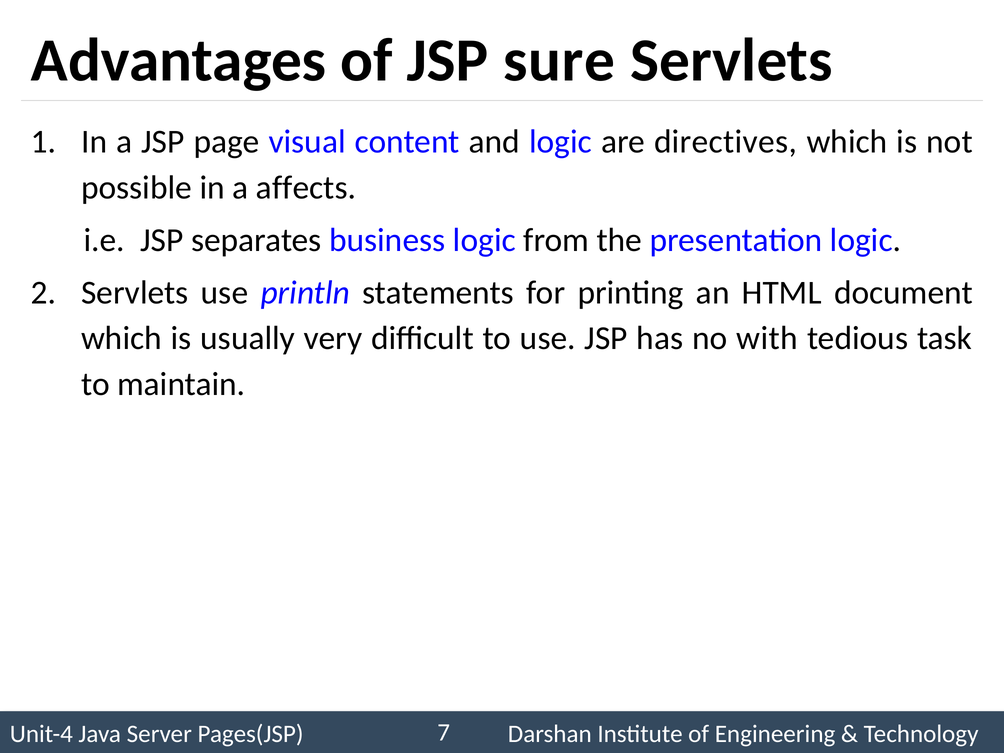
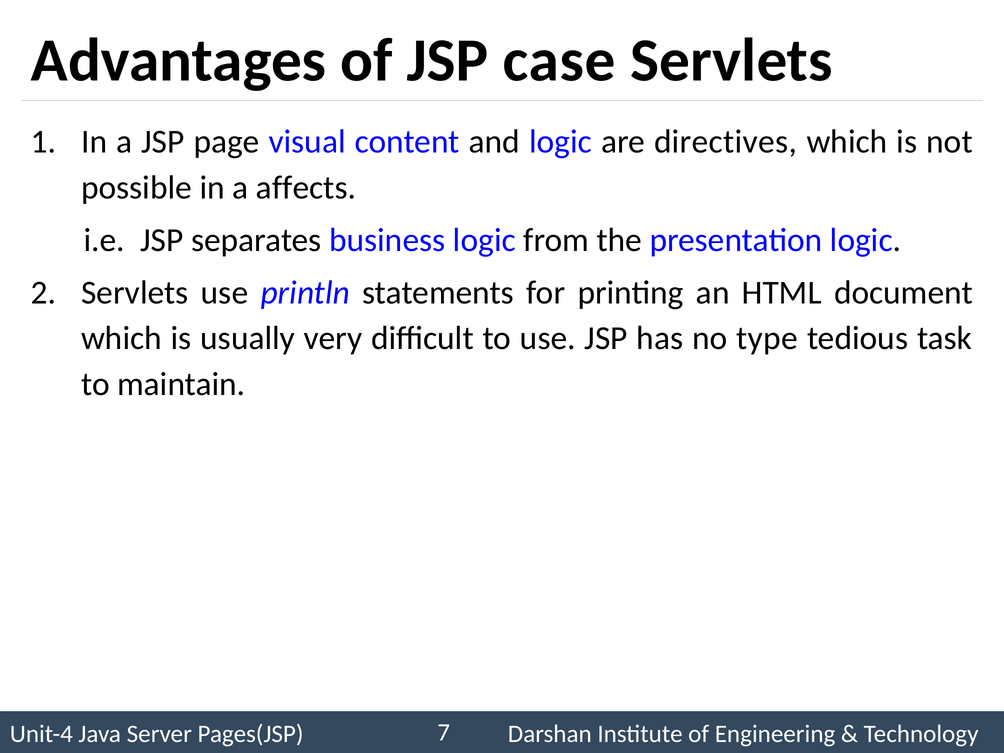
sure: sure -> case
with: with -> type
